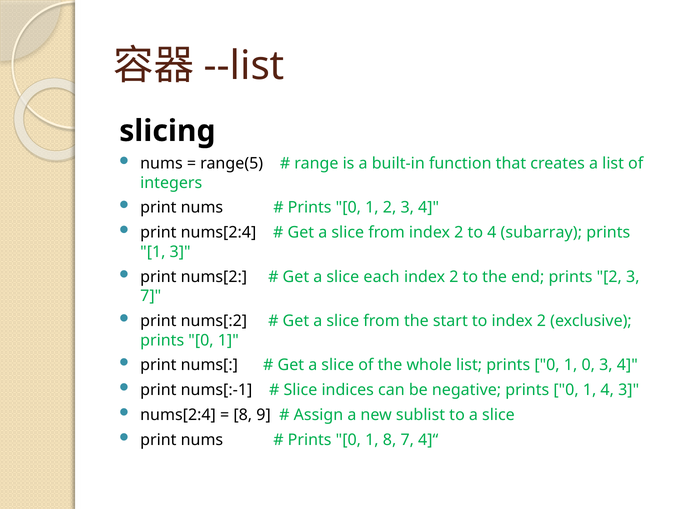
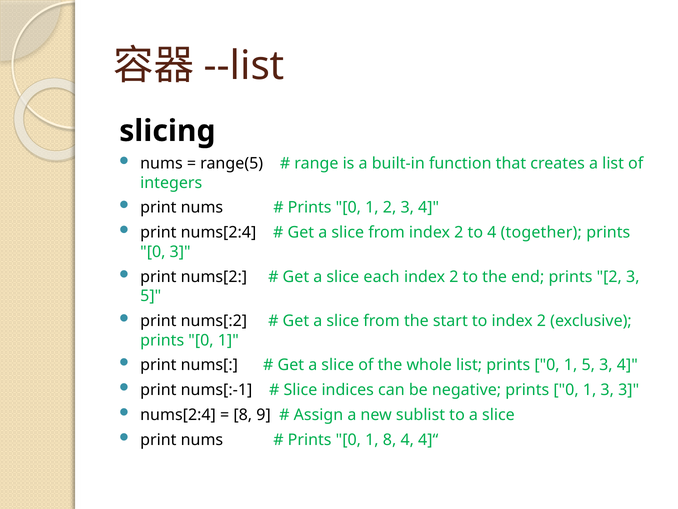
subarray: subarray -> together
1 at (153, 252): 1 -> 0
7 at (151, 296): 7 -> 5
1 0: 0 -> 5
1 4: 4 -> 3
8 7: 7 -> 4
